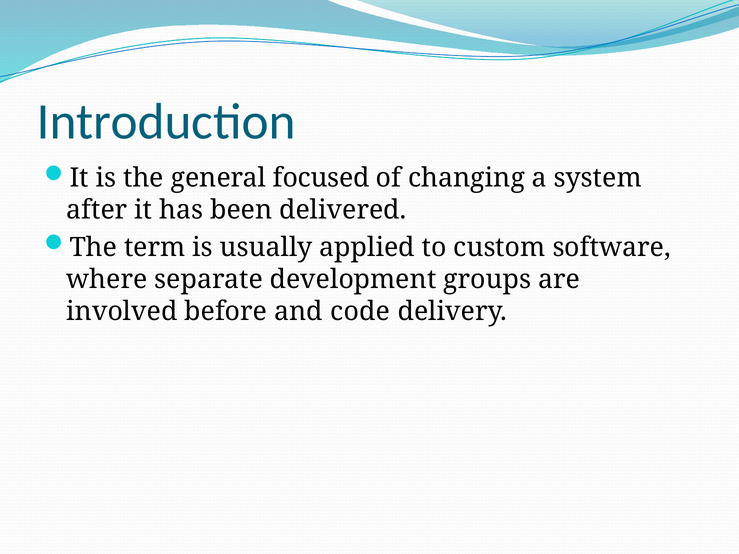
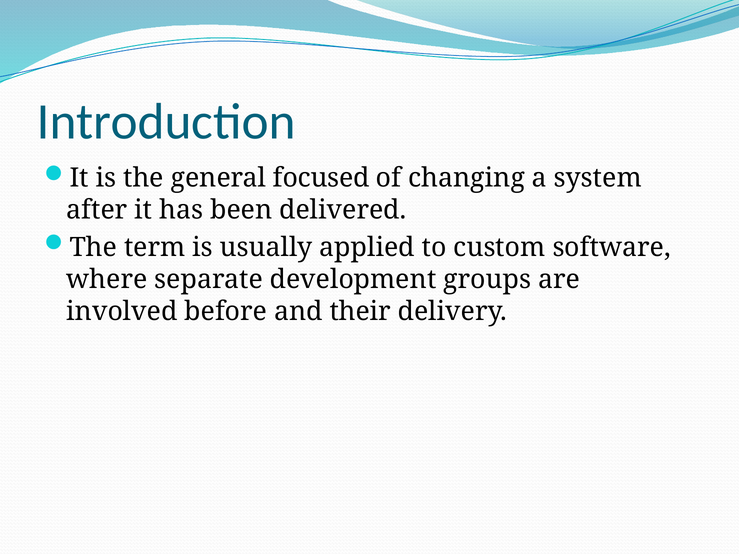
code: code -> their
